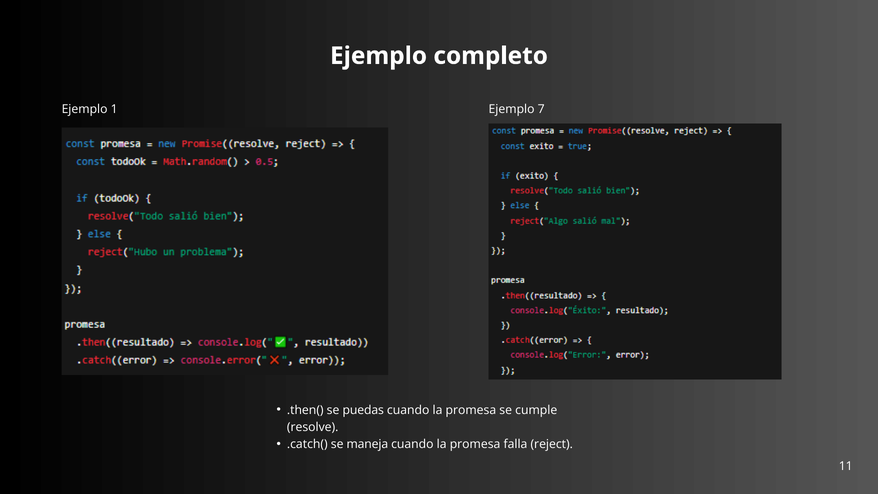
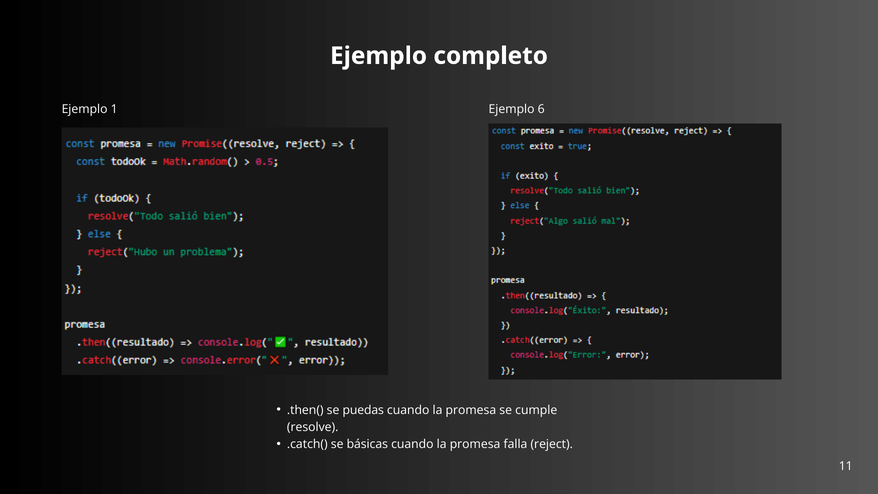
7: 7 -> 6
maneja: maneja -> básicas
